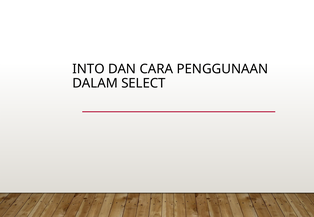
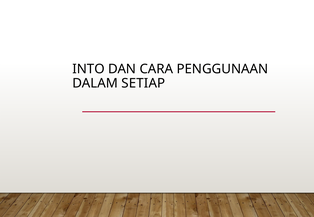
SELECT: SELECT -> SETIAP
